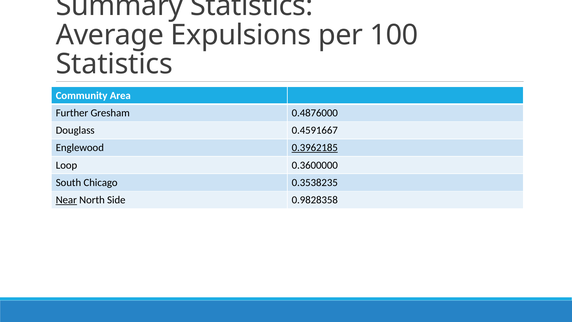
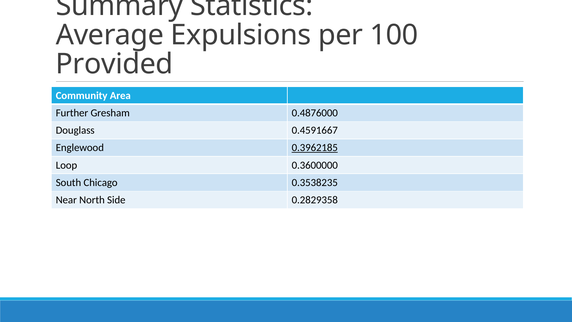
Statistics at (114, 64): Statistics -> Provided
Near underline: present -> none
0.9828358: 0.9828358 -> 0.2829358
